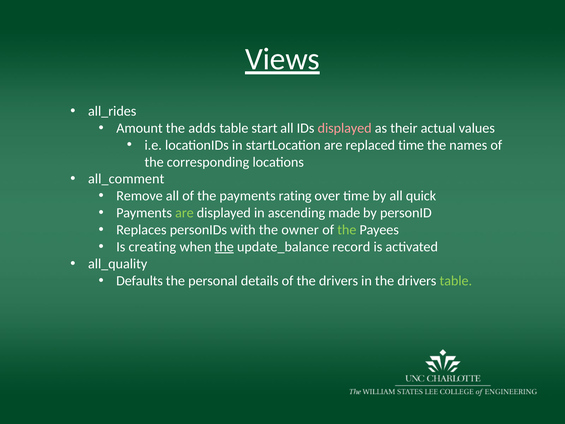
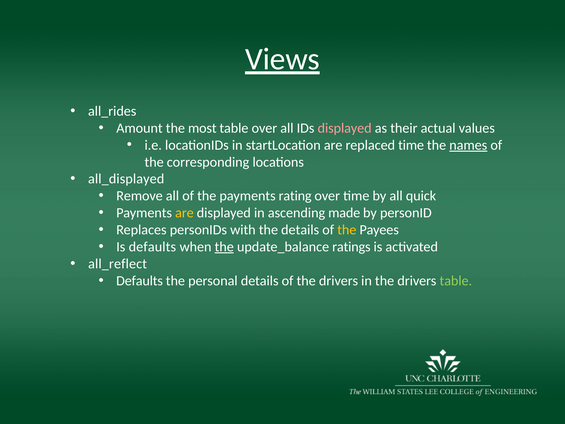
adds: adds -> most
table start: start -> over
names underline: none -> present
all_comment: all_comment -> all_displayed
are at (184, 213) colour: light green -> yellow
the owner: owner -> details
the at (347, 230) colour: light green -> yellow
Is creating: creating -> defaults
record: record -> ratings
all_quality: all_quality -> all_reflect
